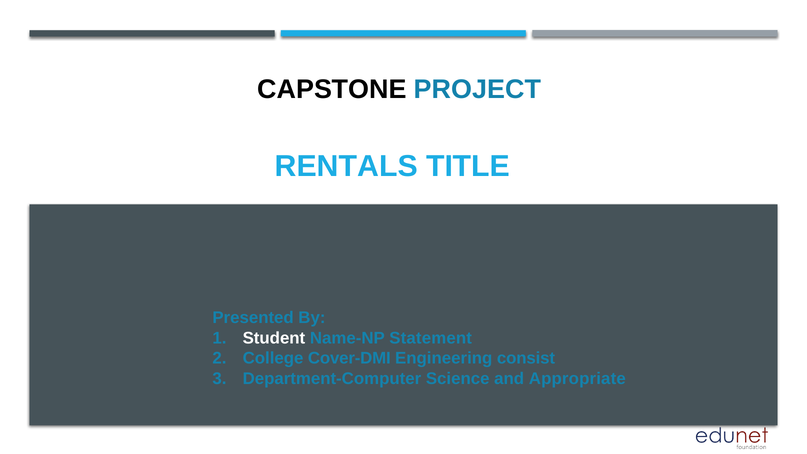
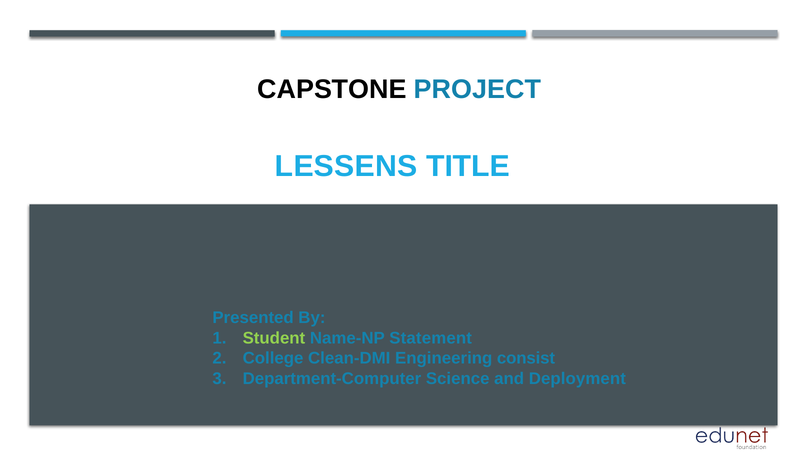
RENTALS: RENTALS -> LESSENS
Student colour: white -> light green
Cover-DMI: Cover-DMI -> Clean-DMI
Appropriate: Appropriate -> Deployment
